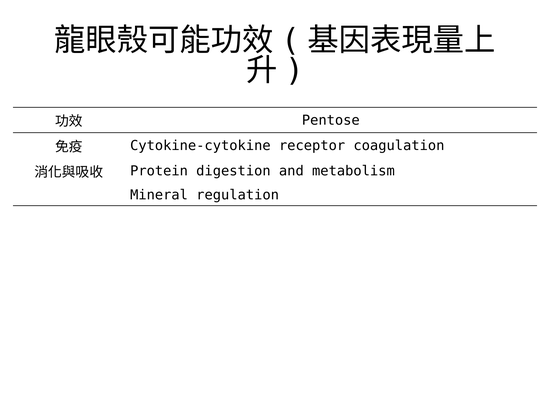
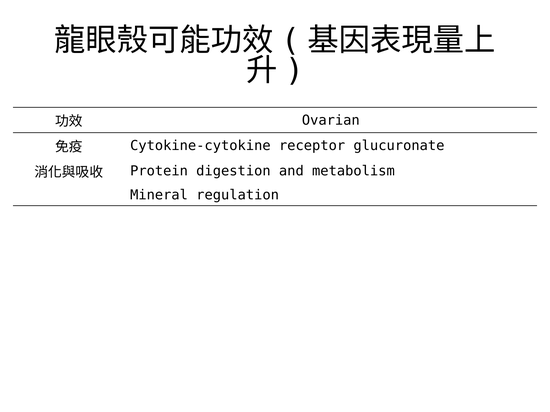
Pentose: Pentose -> Ovarian
coagulation: coagulation -> glucuronate
